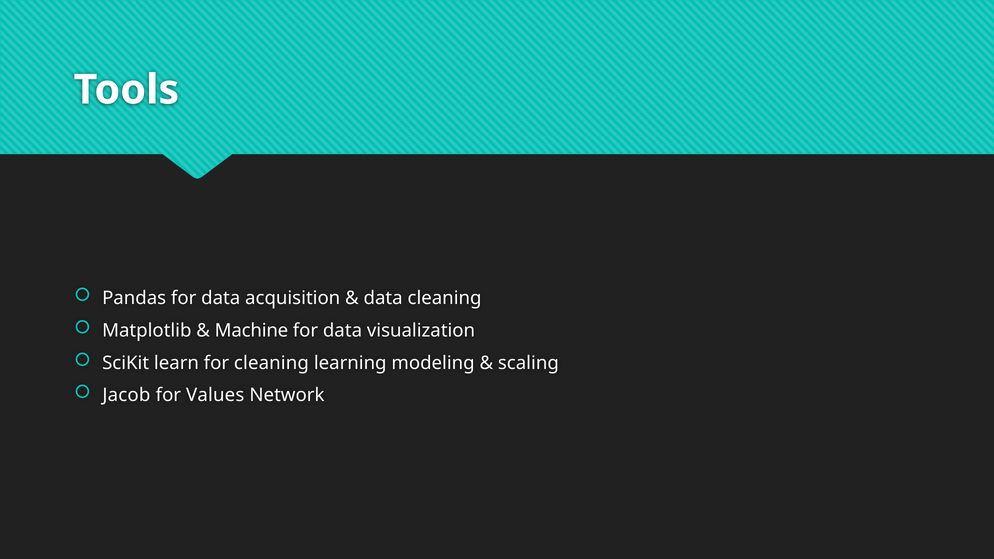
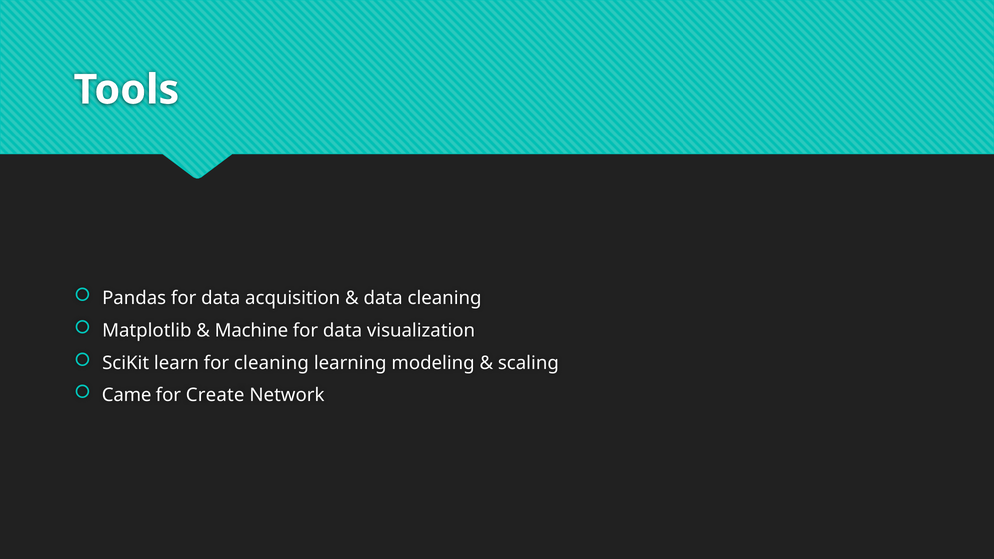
Jacob: Jacob -> Came
Values: Values -> Create
